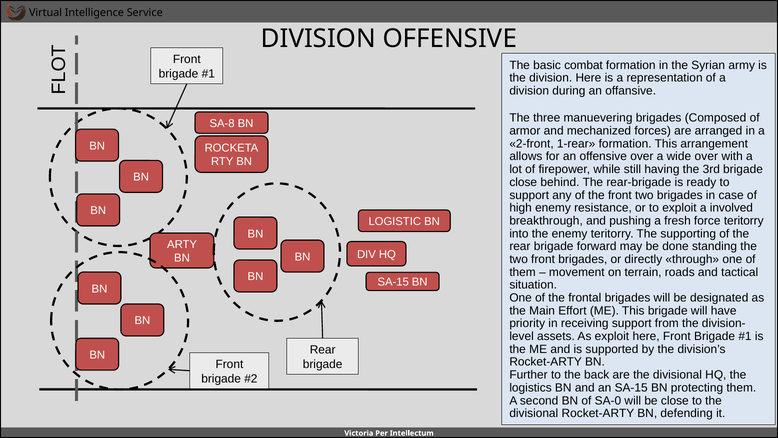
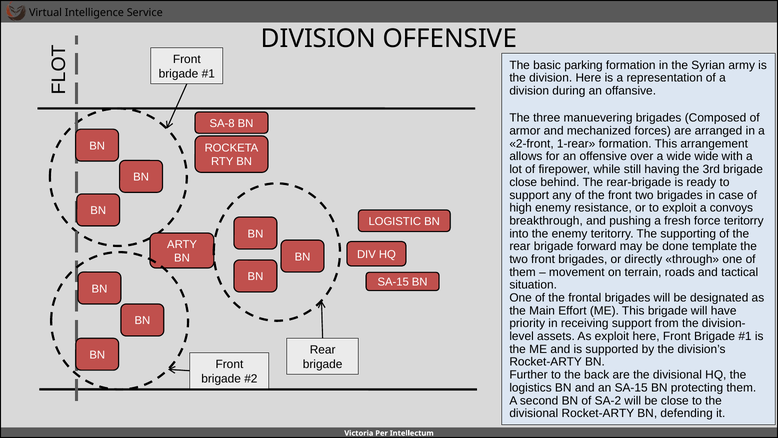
combat: combat -> parking
wide over: over -> wide
involved: involved -> convoys
standing: standing -> template
SA-0: SA-0 -> SA-2
